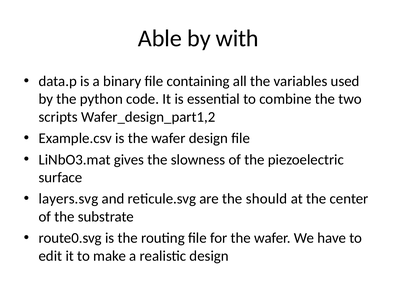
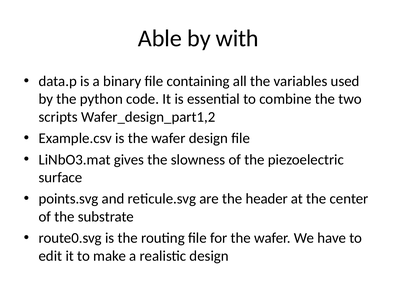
layers.svg: layers.svg -> points.svg
should: should -> header
